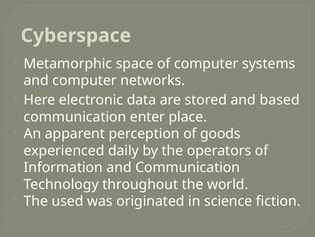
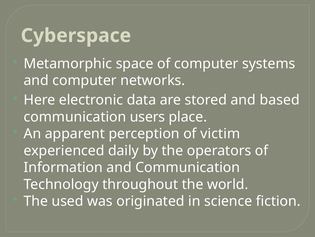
enter: enter -> users
goods: goods -> victim
